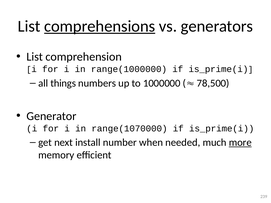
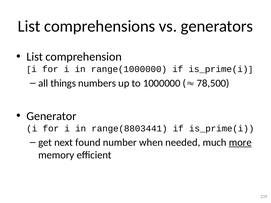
comprehensions underline: present -> none
range(1070000: range(1070000 -> range(8803441
install: install -> found
